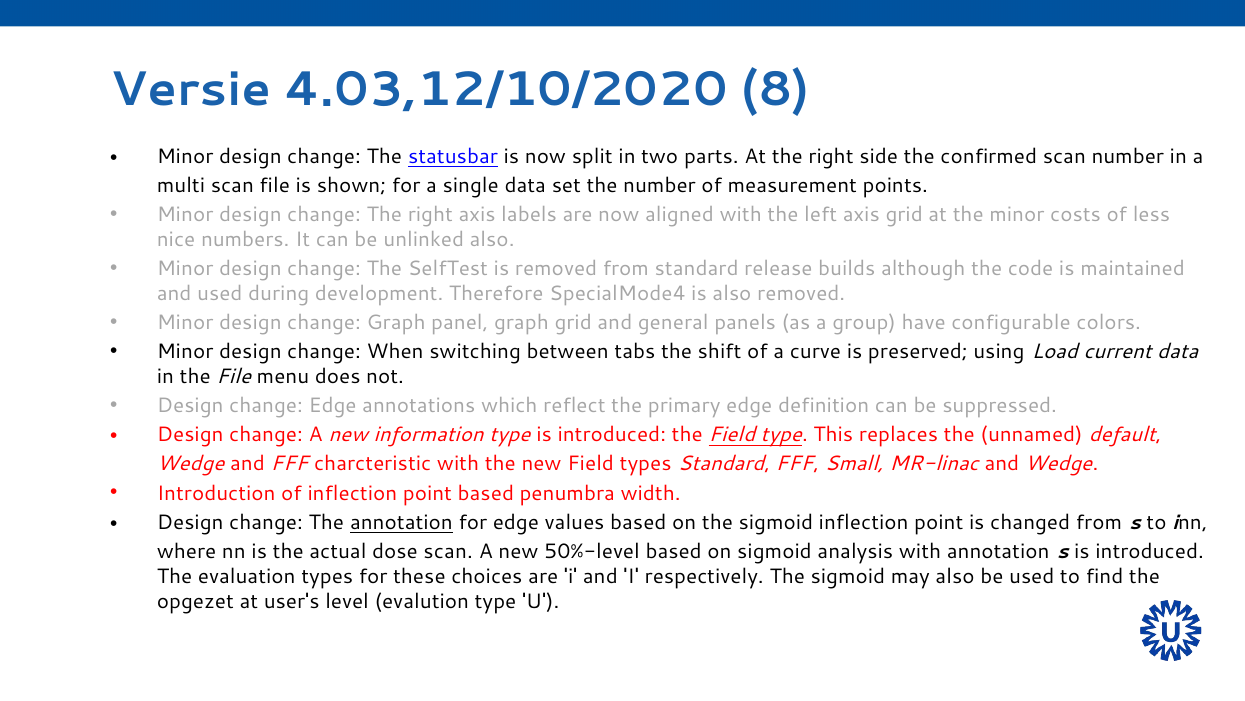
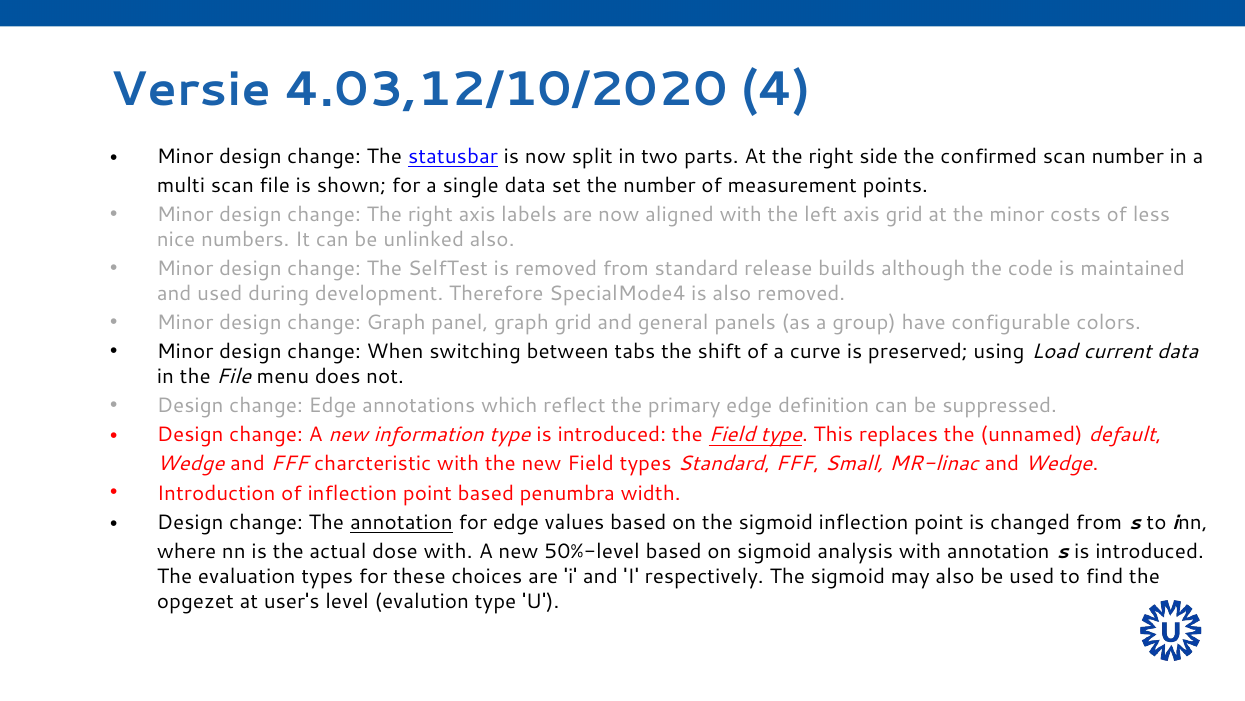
8: 8 -> 4
dose scan: scan -> with
